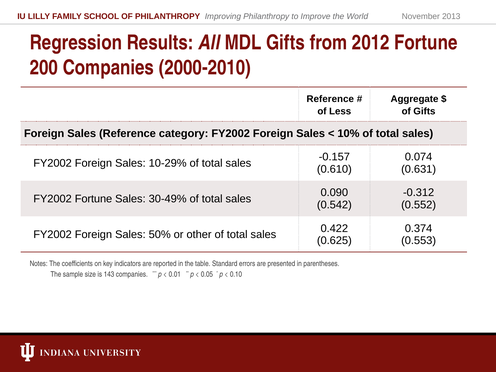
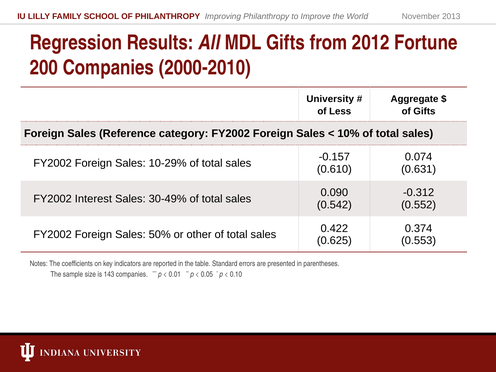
Reference at (330, 99): Reference -> University
FY2002 Fortune: Fortune -> Interest
